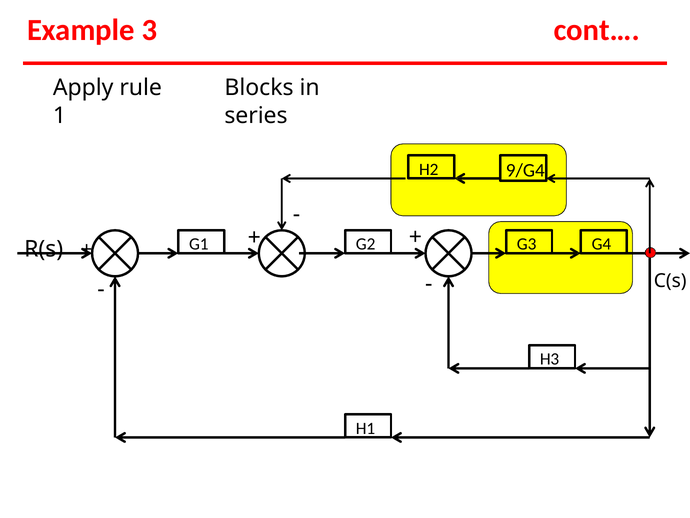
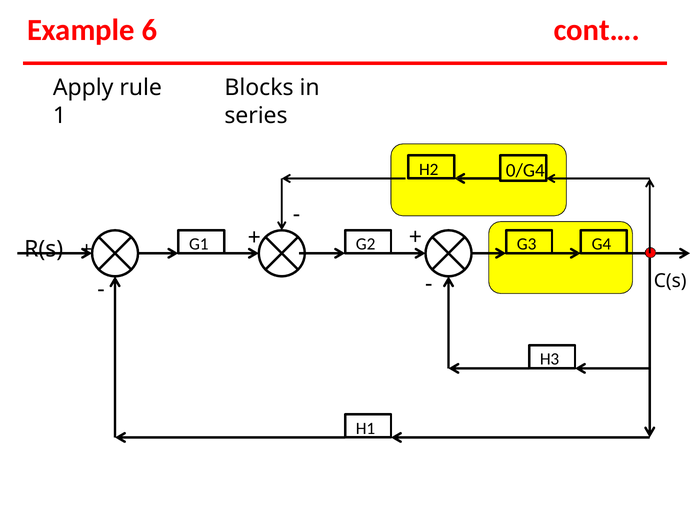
3: 3 -> 6
9/G4: 9/G4 -> 0/G4
